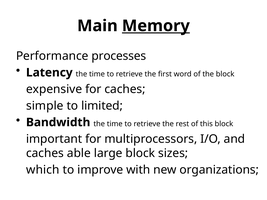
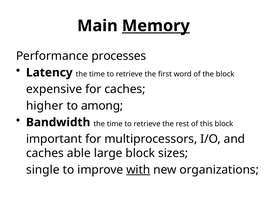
simple: simple -> higher
limited: limited -> among
which: which -> single
with underline: none -> present
